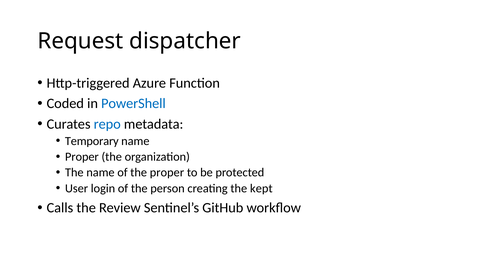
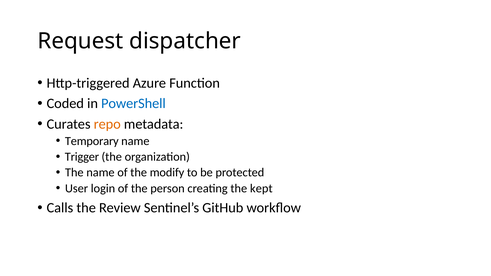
repo colour: blue -> orange
Proper at (82, 157): Proper -> Trigger
the proper: proper -> modify
